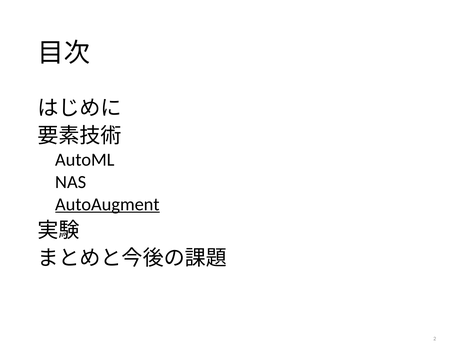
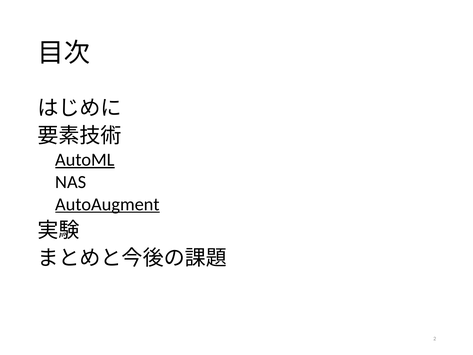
AutoML underline: none -> present
